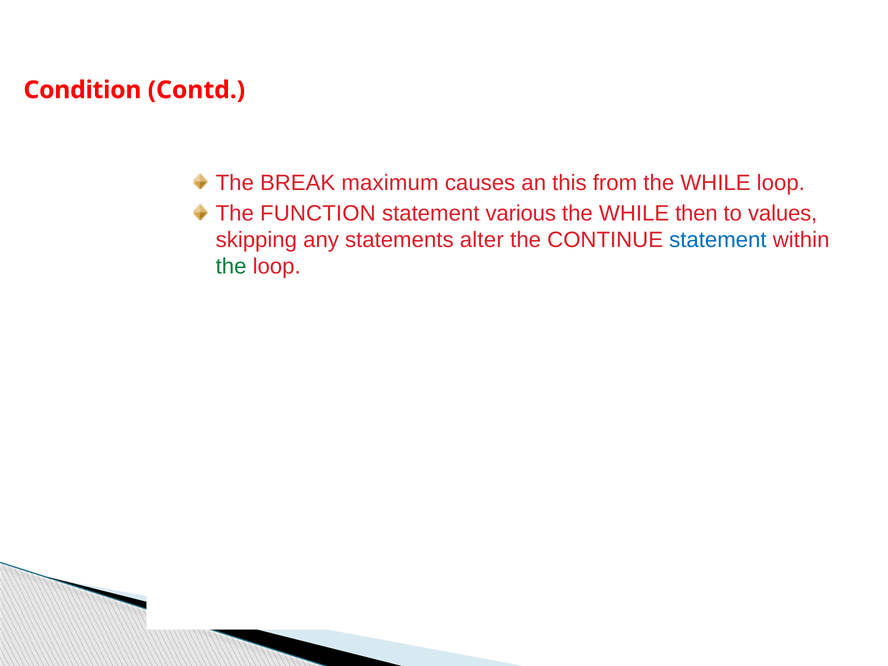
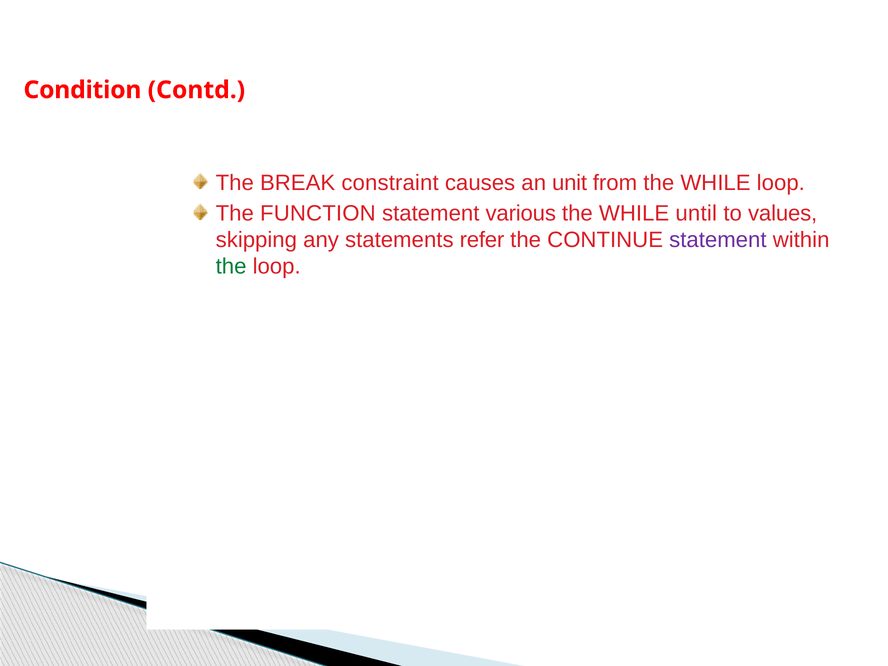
maximum: maximum -> constraint
this: this -> unit
then: then -> until
alter: alter -> refer
statement at (718, 240) colour: blue -> purple
